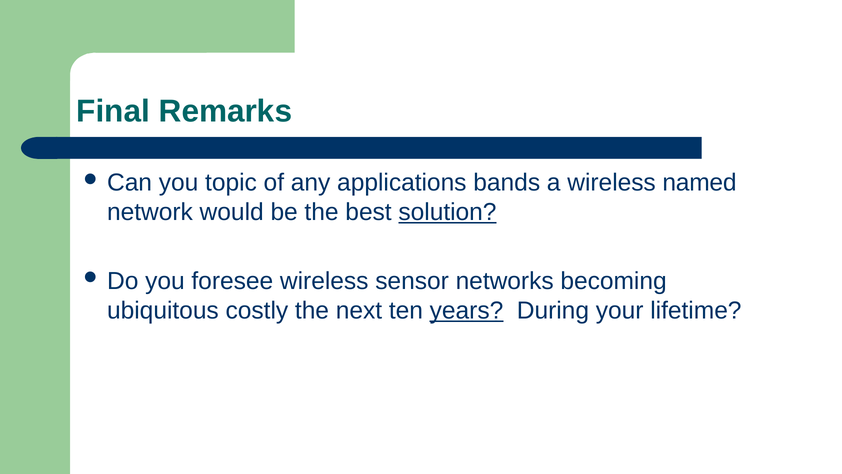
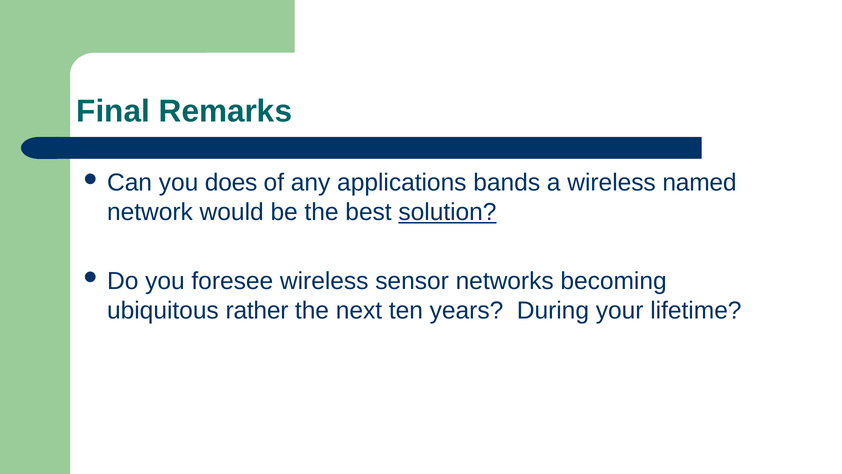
topic: topic -> does
costly: costly -> rather
years underline: present -> none
